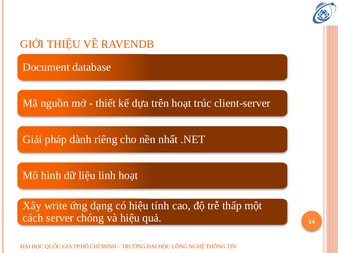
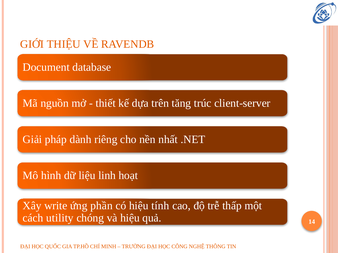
trên hoạt: hoạt -> tăng
dạng: dạng -> phần
server: server -> utility
